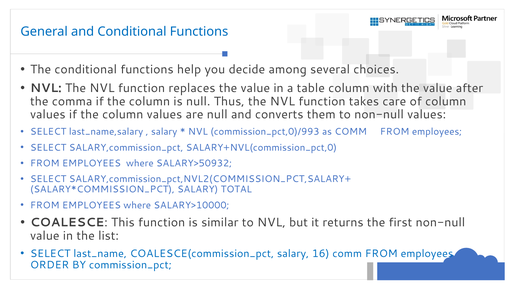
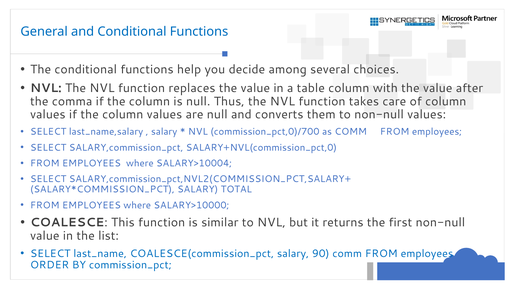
commission_pct,0)/993: commission_pct,0)/993 -> commission_pct,0)/700
SALARY>50932: SALARY>50932 -> SALARY>10004
16: 16 -> 90
